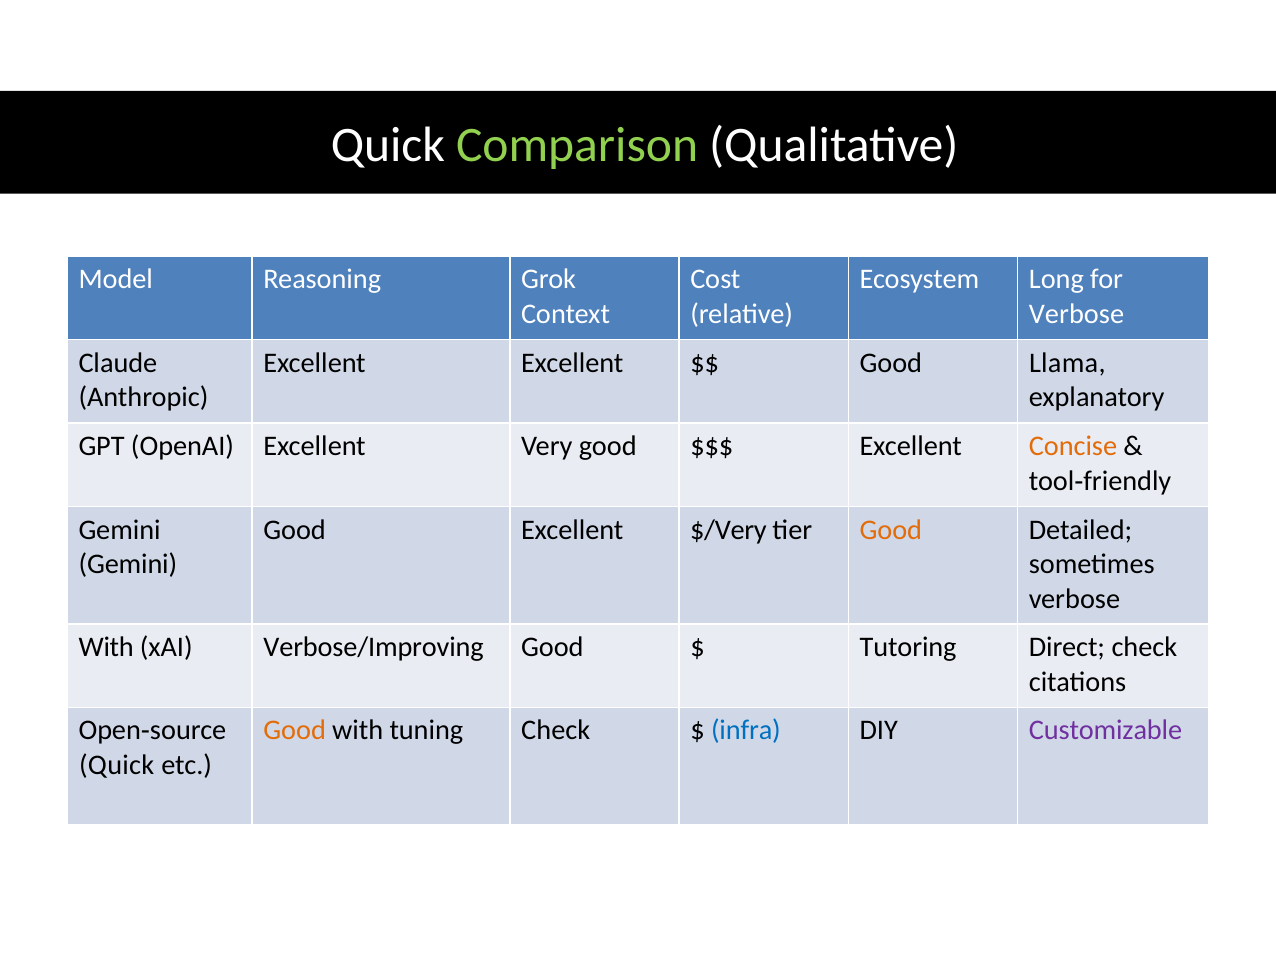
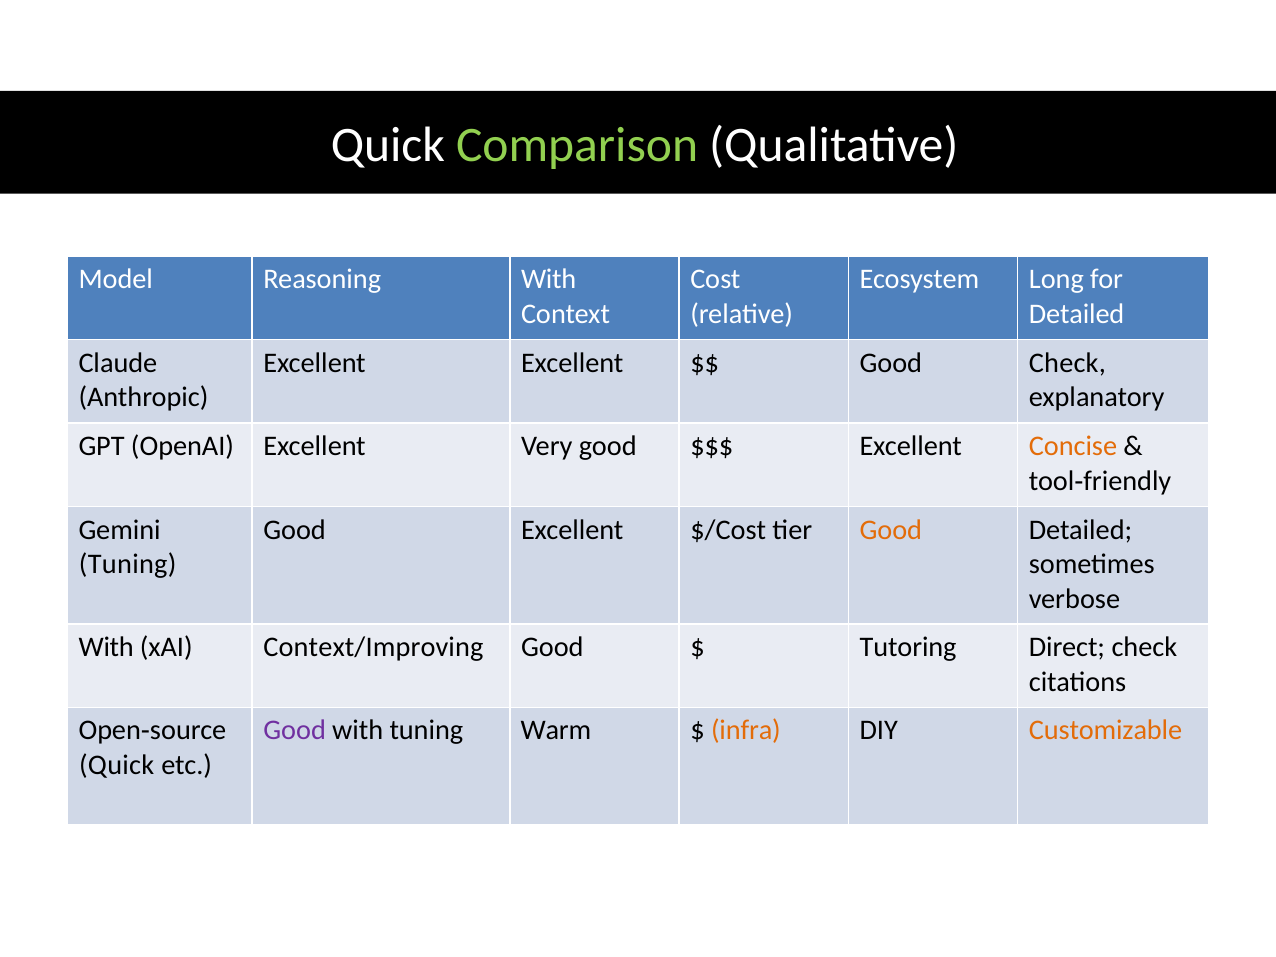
Reasoning Grok: Grok -> With
Verbose at (1077, 314): Verbose -> Detailed
Good Llama: Llama -> Check
$/Very: $/Very -> $/Cost
Gemini at (128, 564): Gemini -> Tuning
Verbose/Improving: Verbose/Improving -> Context/Improving
Good at (295, 731) colour: orange -> purple
tuning Check: Check -> Warm
infra colour: blue -> orange
Customizable colour: purple -> orange
